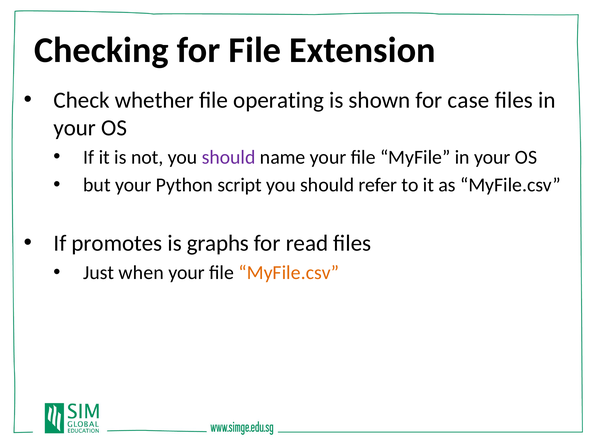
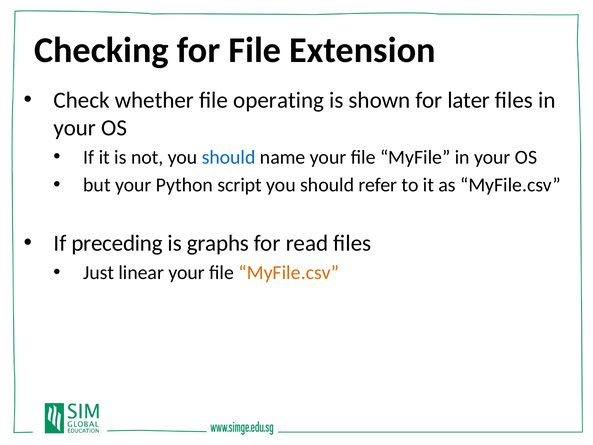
case: case -> later
should at (229, 157) colour: purple -> blue
promotes: promotes -> preceding
when: when -> linear
